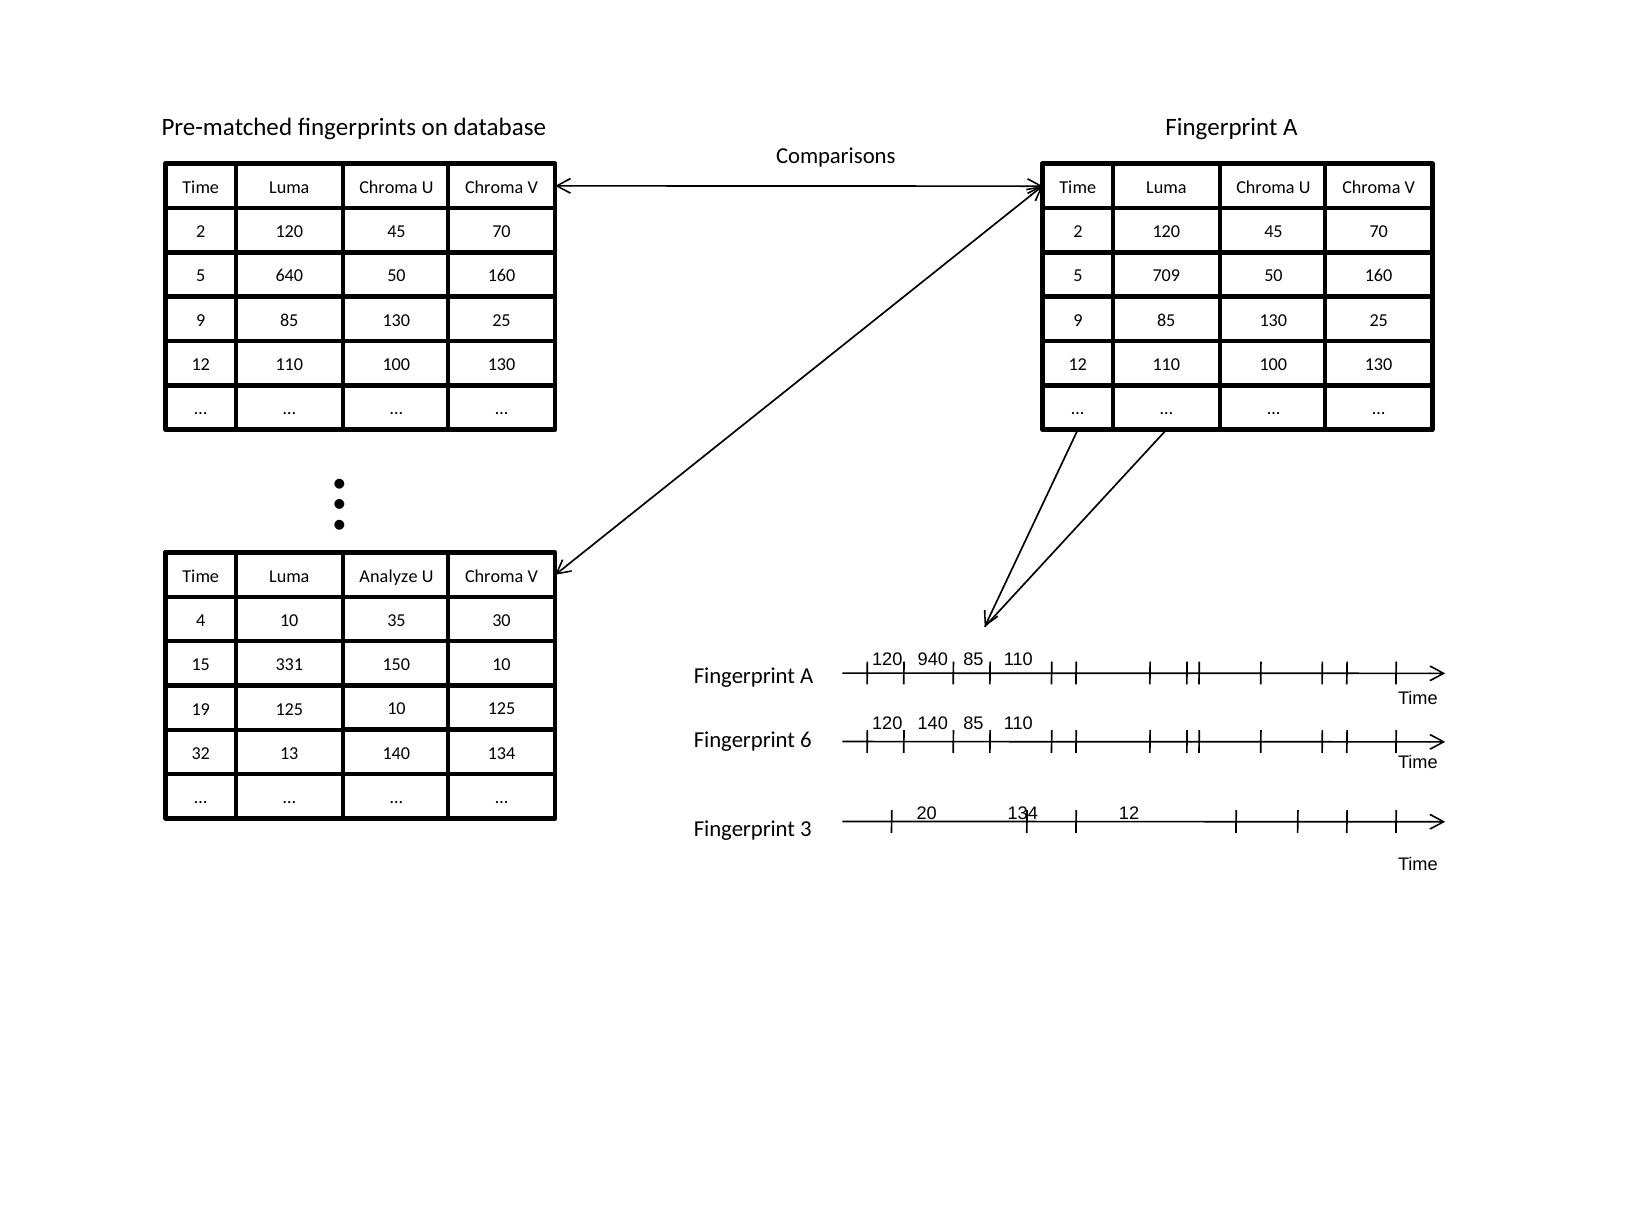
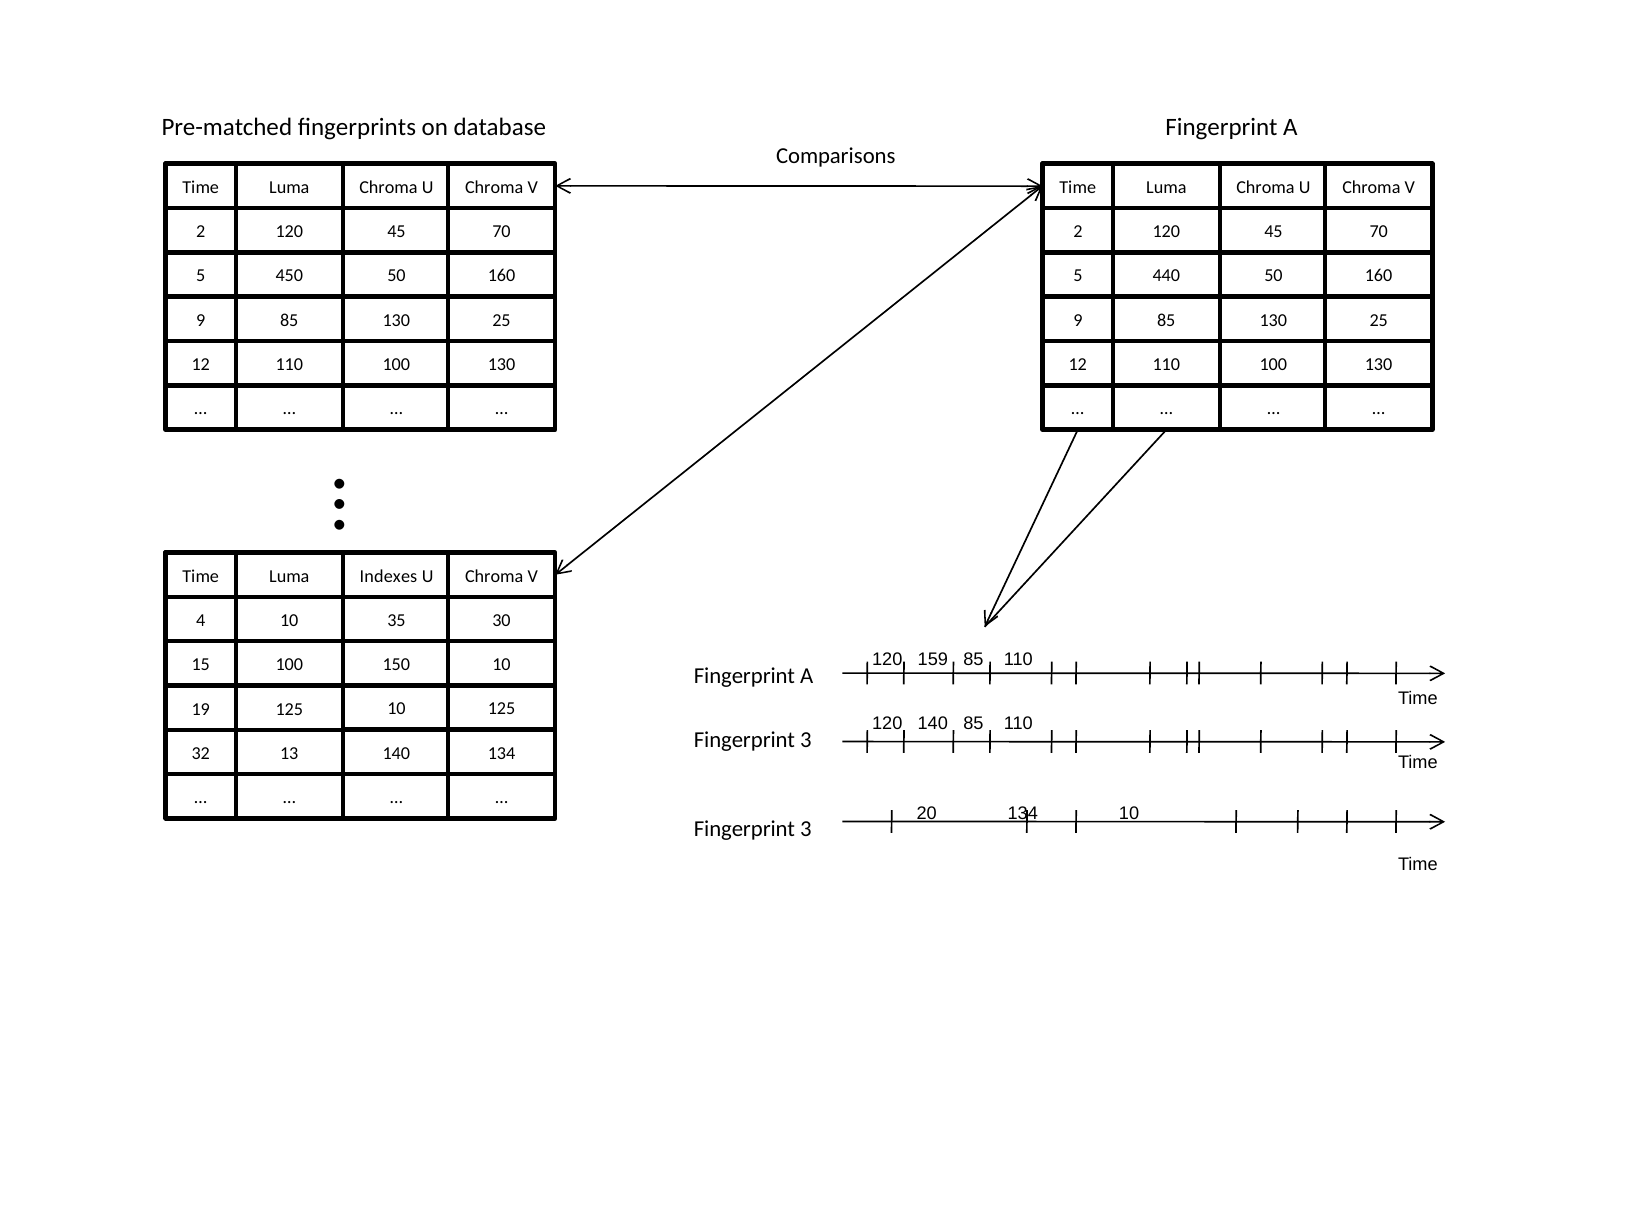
640: 640 -> 450
709: 709 -> 440
Analyze: Analyze -> Indexes
940: 940 -> 159
15 331: 331 -> 100
6 at (806, 739): 6 -> 3
134 12: 12 -> 10
